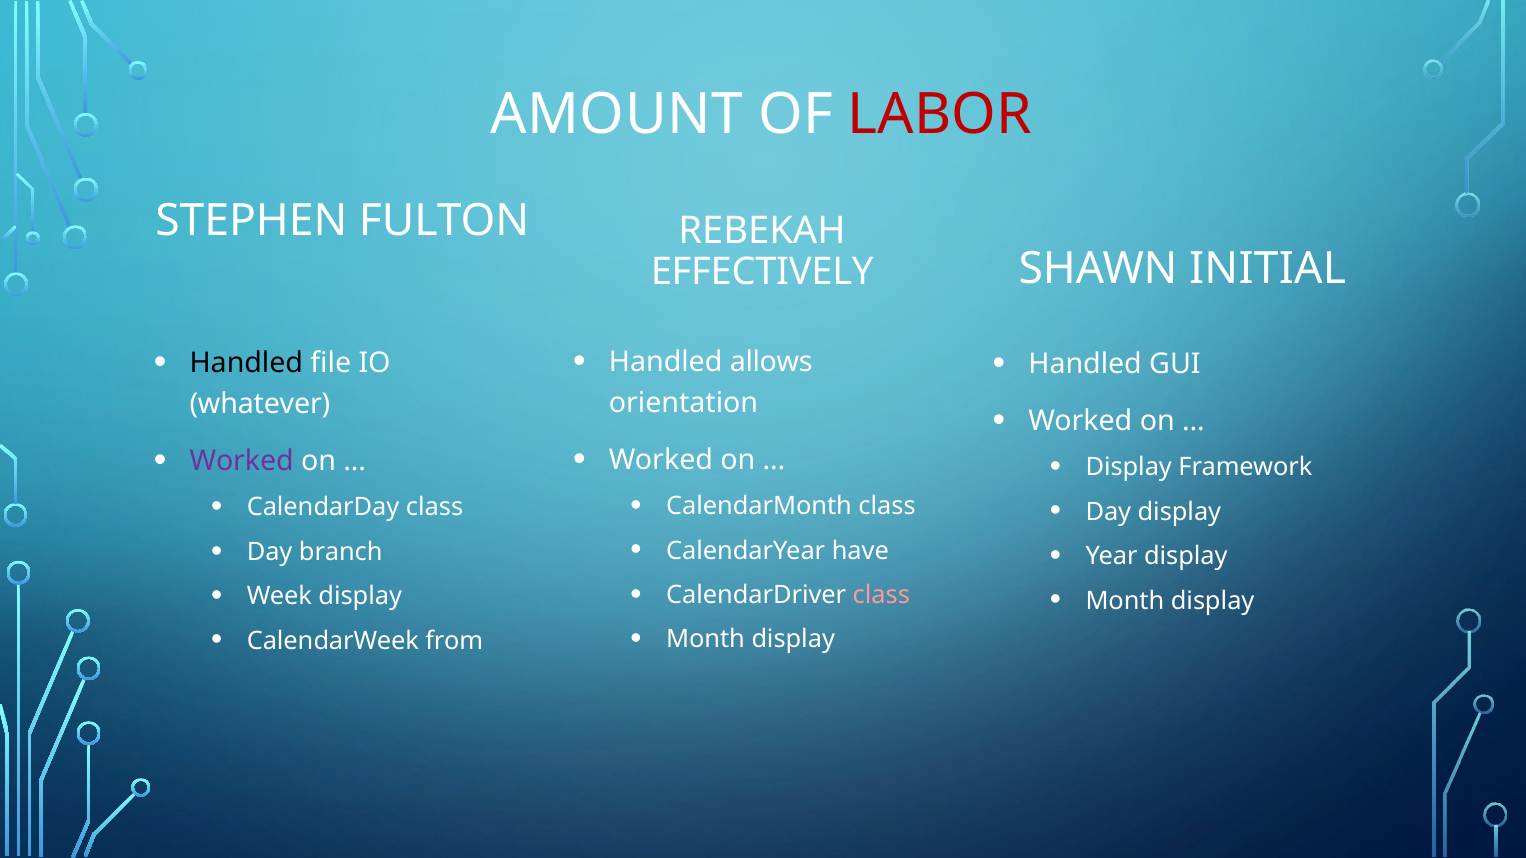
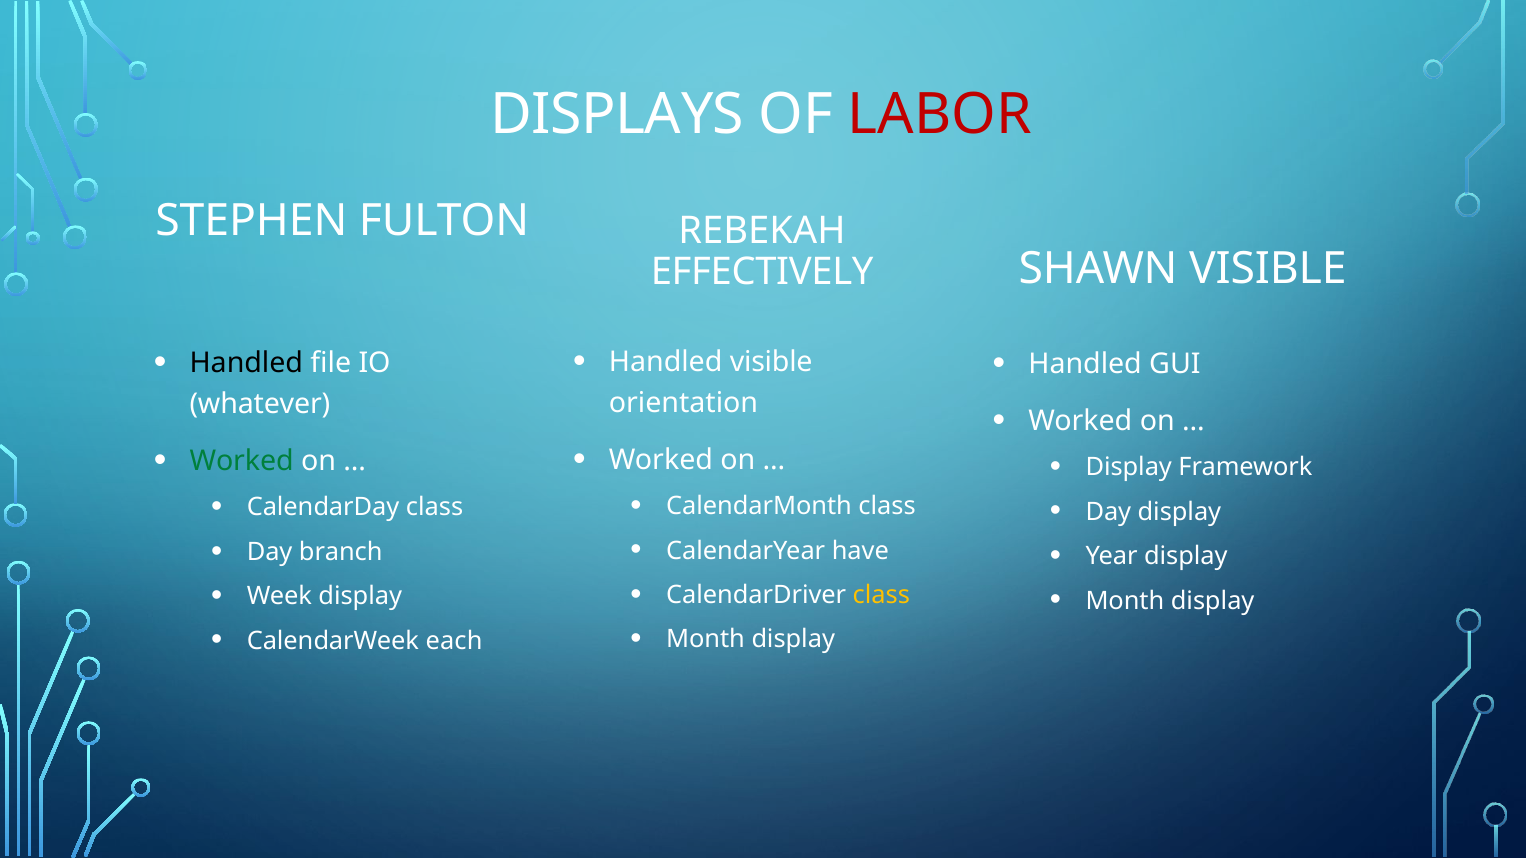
AMOUNT: AMOUNT -> DISPLAYS
SHAWN INITIAL: INITIAL -> VISIBLE
Handled allows: allows -> visible
Worked at (242, 461) colour: purple -> green
class at (881, 595) colour: pink -> yellow
from: from -> each
